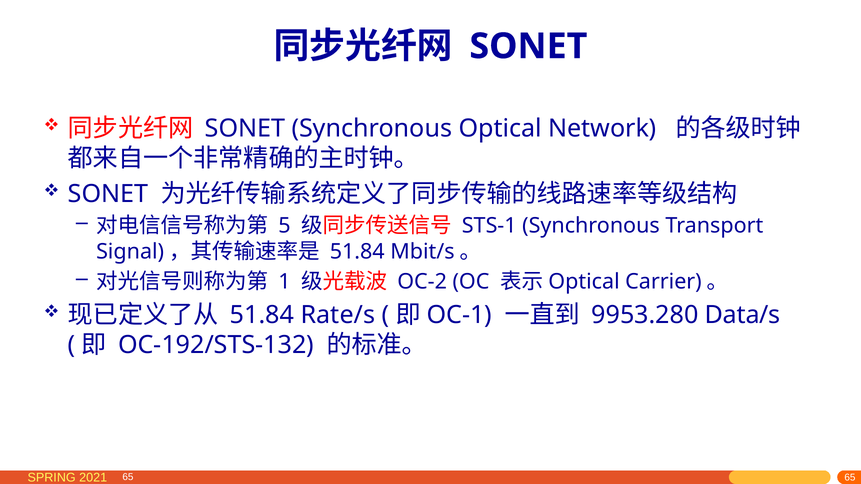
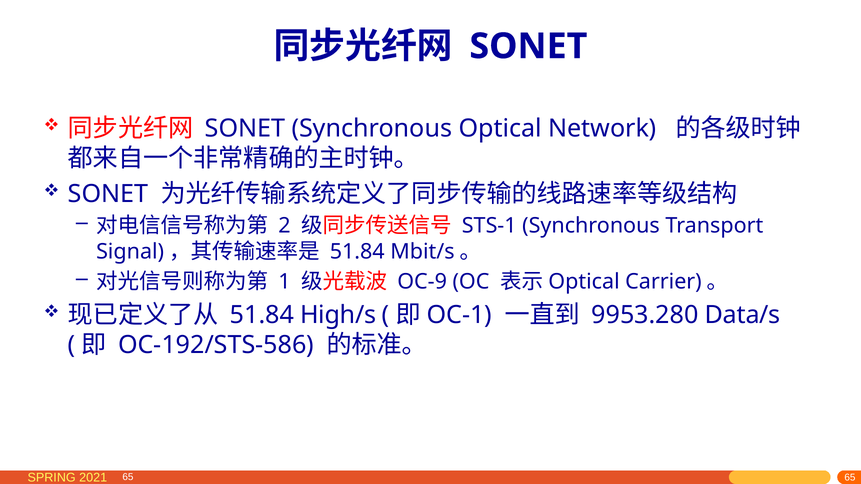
5: 5 -> 2
OC-2: OC-2 -> OC-9
Rate/s: Rate/s -> High/s
OC-192/STS-132: OC-192/STS-132 -> OC-192/STS-586
